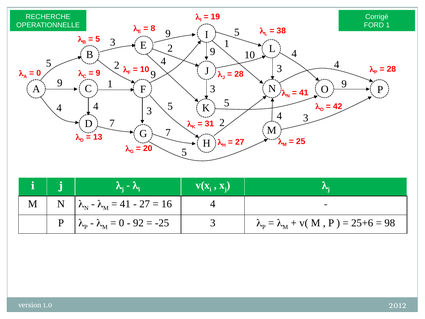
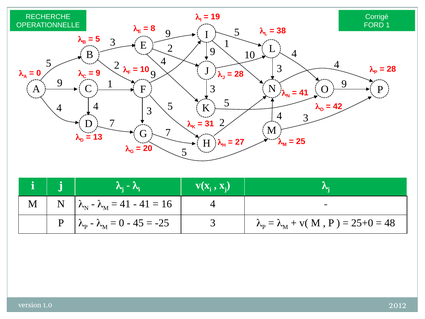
27 at (145, 204): 27 -> 41
92: 92 -> 45
25+6: 25+6 -> 25+0
98: 98 -> 48
